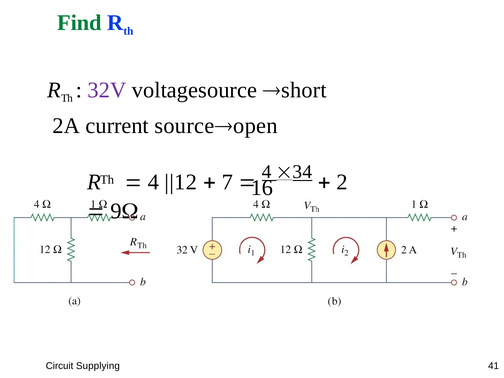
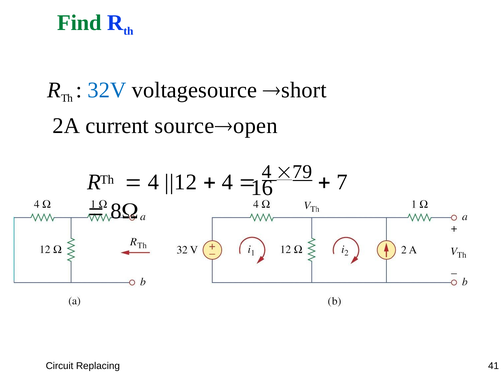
32V colour: purple -> blue
34: 34 -> 79
7 at (227, 182): 7 -> 4
2: 2 -> 7
9: 9 -> 8
Supplying: Supplying -> Replacing
